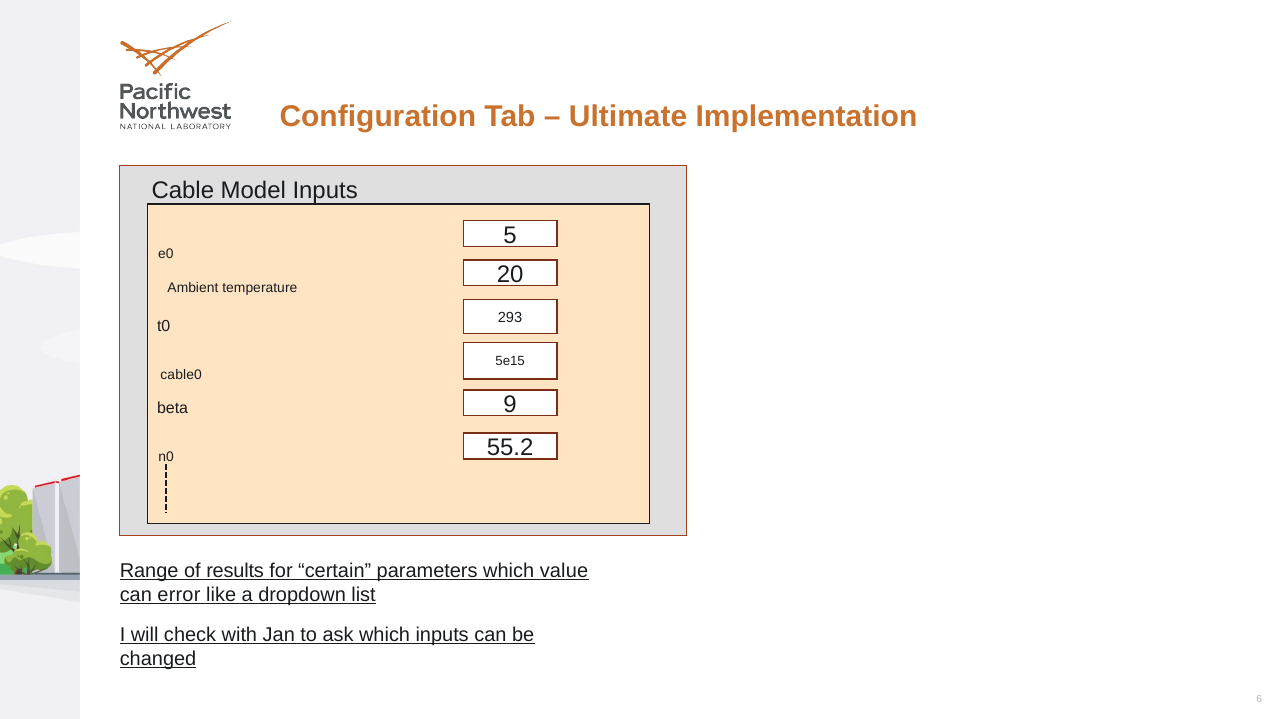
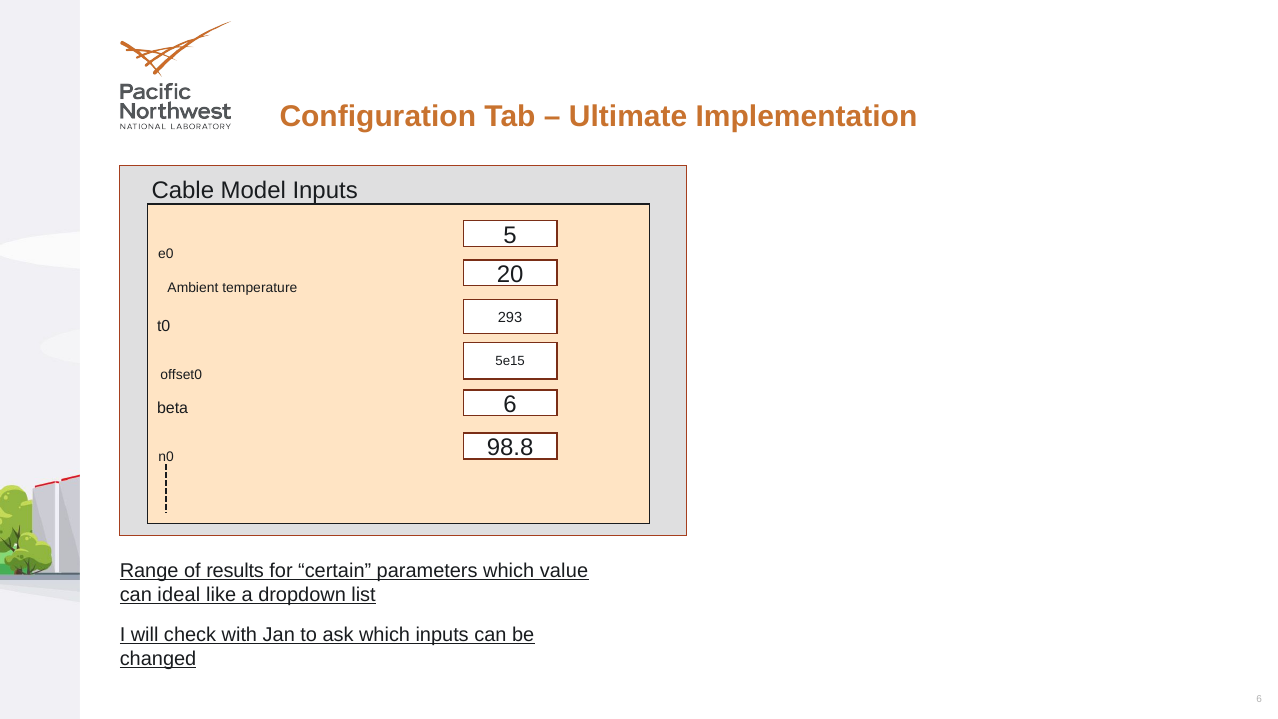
cable0: cable0 -> offset0
beta 9: 9 -> 6
55.2: 55.2 -> 98.8
error: error -> ideal
